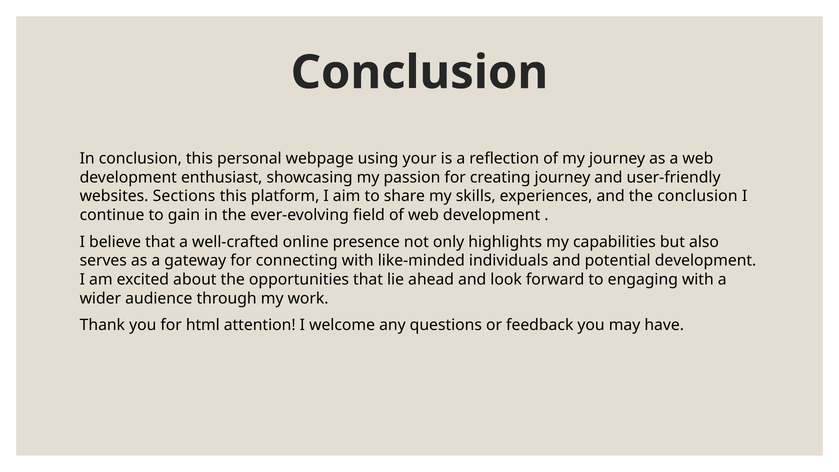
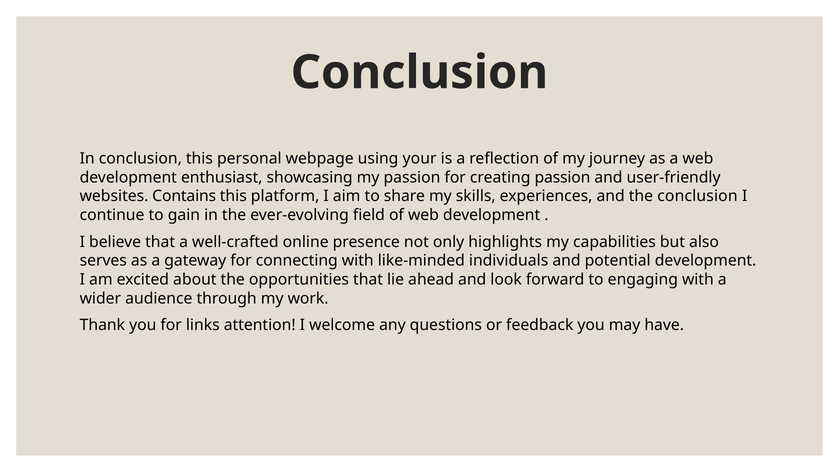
creating journey: journey -> passion
Sections: Sections -> Contains
html: html -> links
